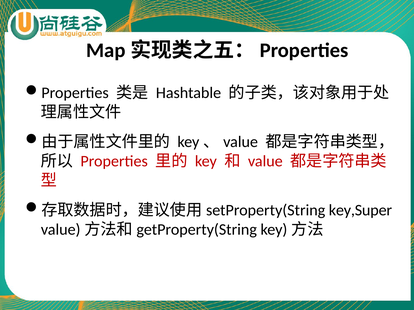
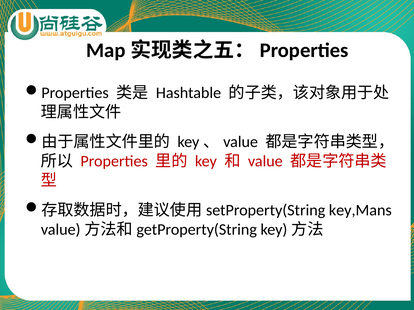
key,Super: key,Super -> key,Mans
